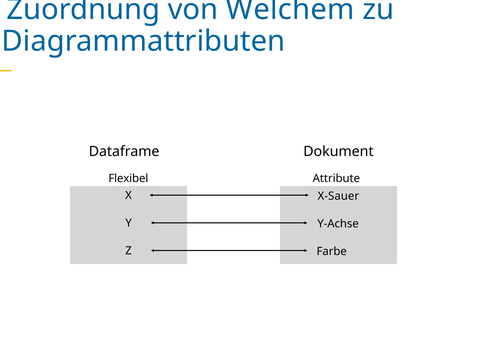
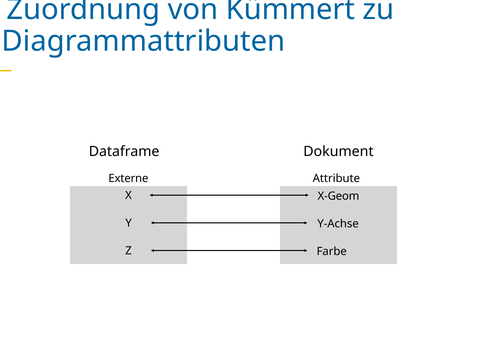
Welchem: Welchem -> Kümmert
Flexibel: Flexibel -> Externe
X-Sauer: X-Sauer -> X-Geom
